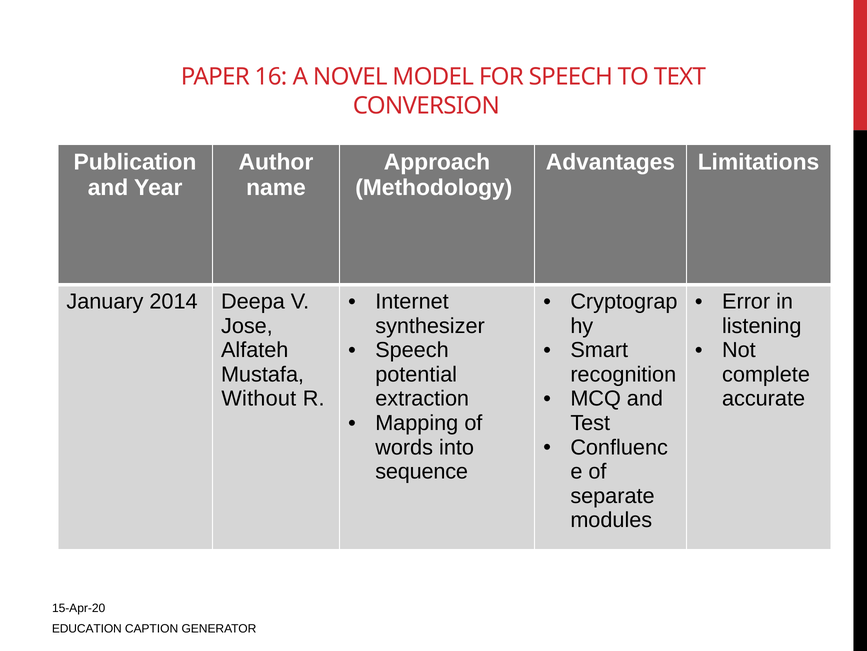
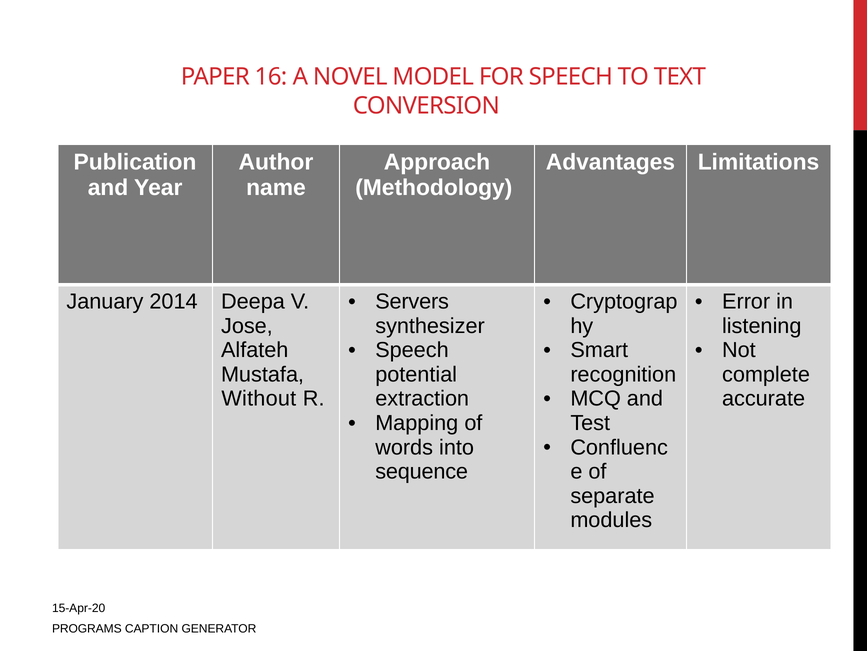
Internet: Internet -> Servers
EDUCATION: EDUCATION -> PROGRAMS
